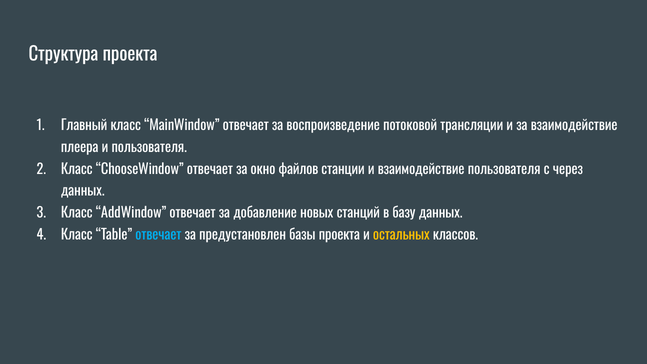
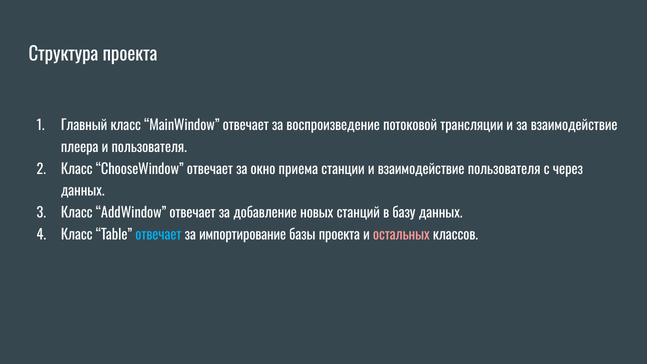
файлов: файлов -> приема
предустановлен: предустановлен -> импортирование
остальных colour: yellow -> pink
